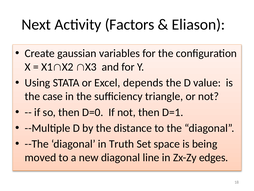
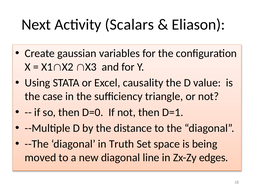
Factors: Factors -> Scalars
depends: depends -> causality
